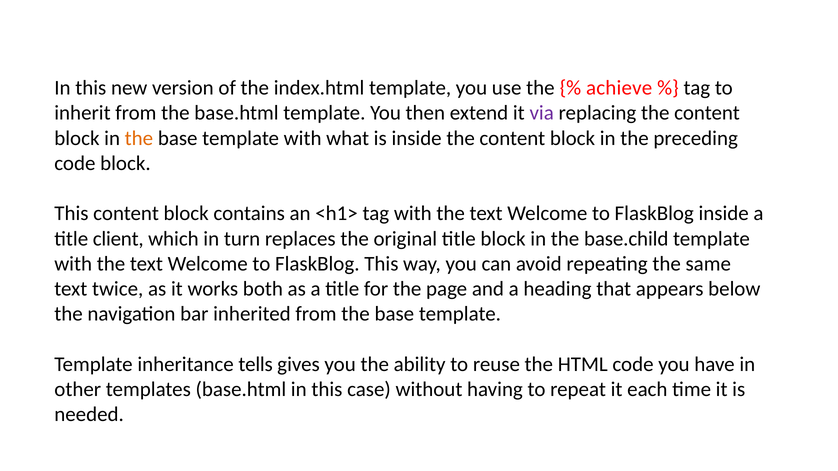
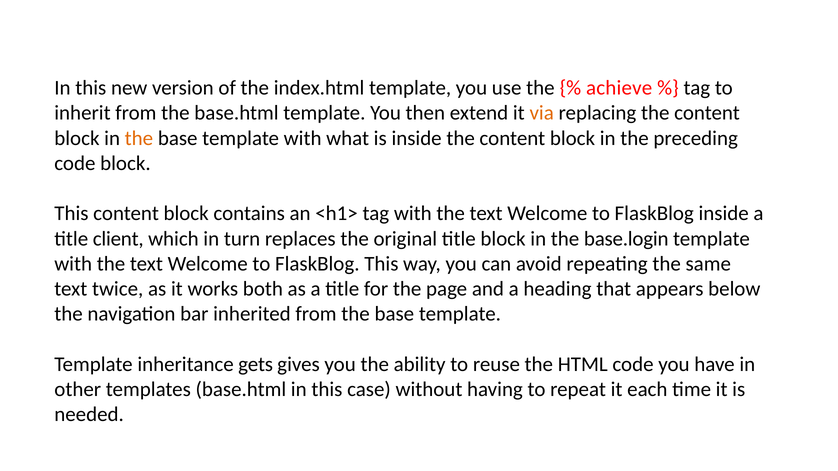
via colour: purple -> orange
base.child: base.child -> base.login
tells: tells -> gets
